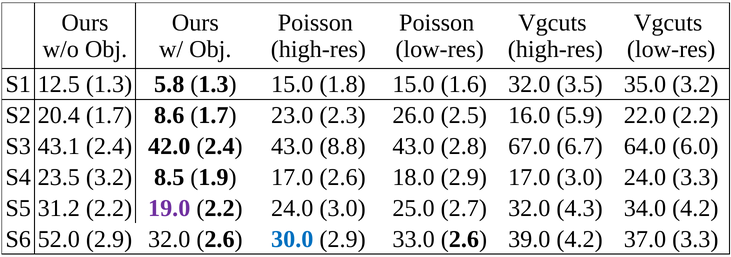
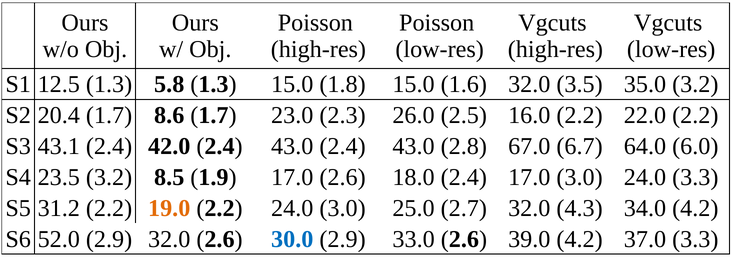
16.0 5.9: 5.9 -> 2.2
43.0 8.8: 8.8 -> 2.4
18.0 2.9: 2.9 -> 2.4
19.0 colour: purple -> orange
